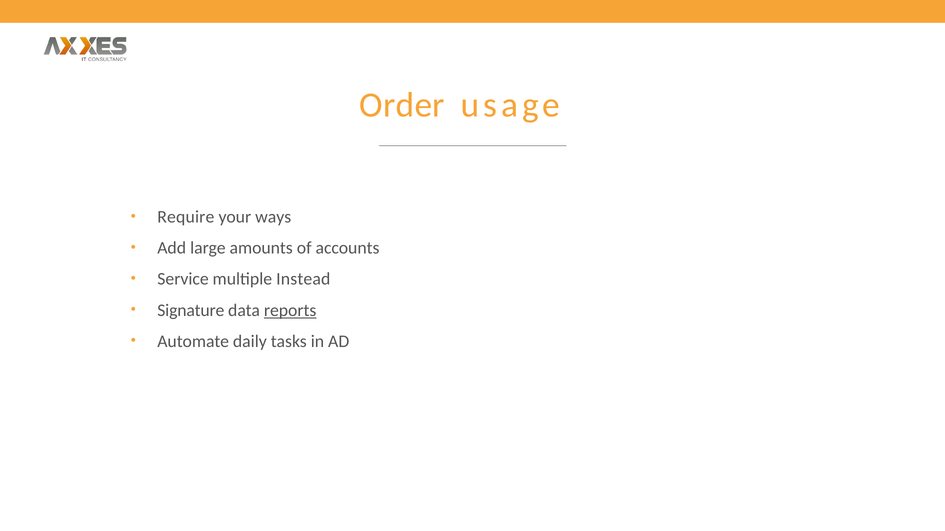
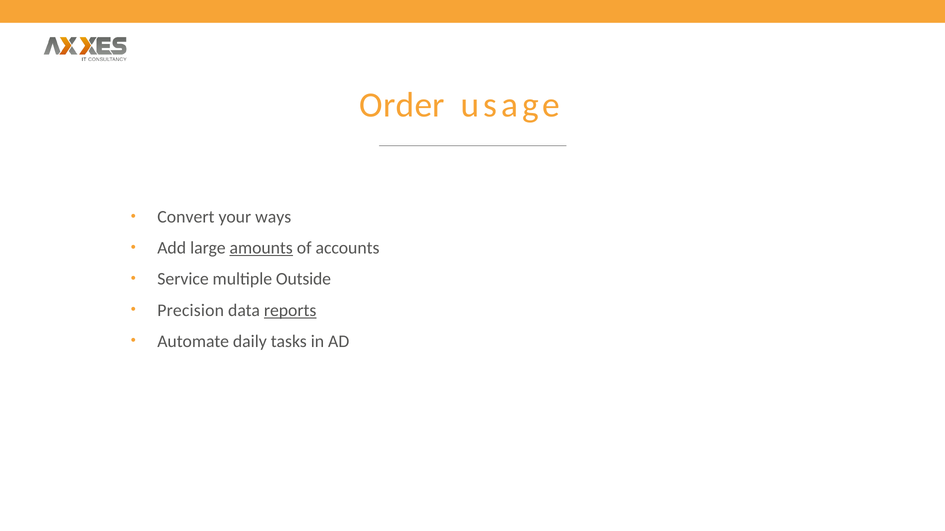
Require: Require -> Convert
amounts underline: none -> present
Instead: Instead -> Outside
Signature: Signature -> Precision
